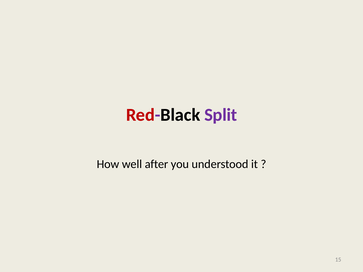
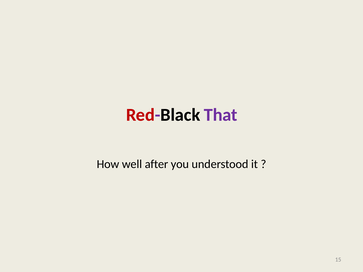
Split: Split -> That
